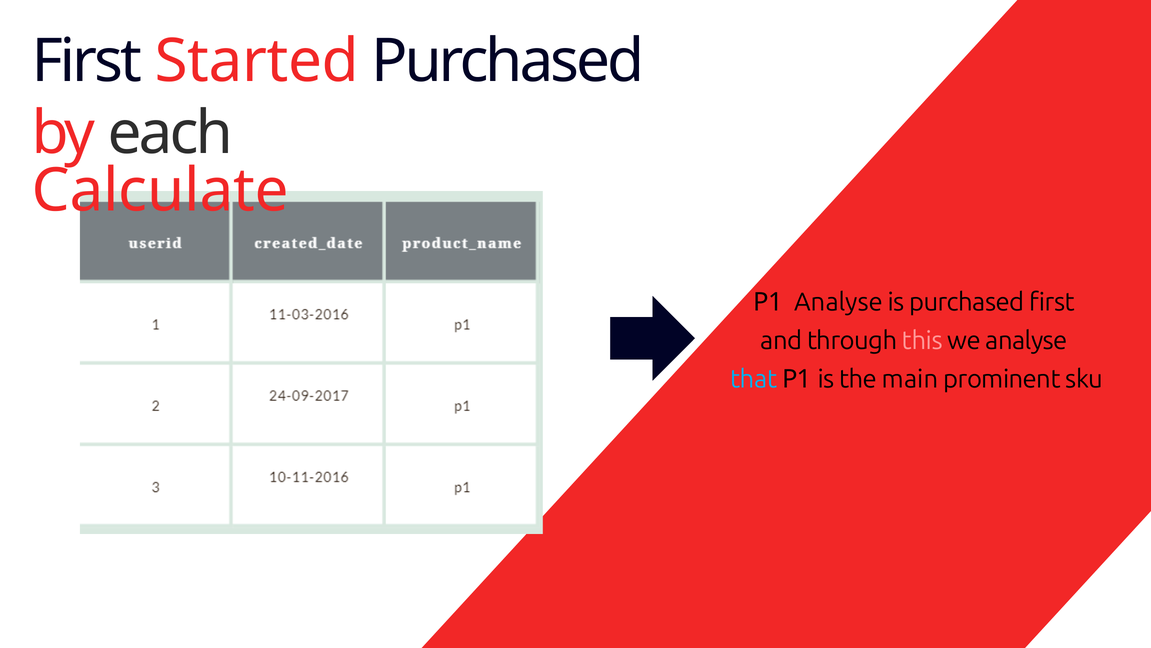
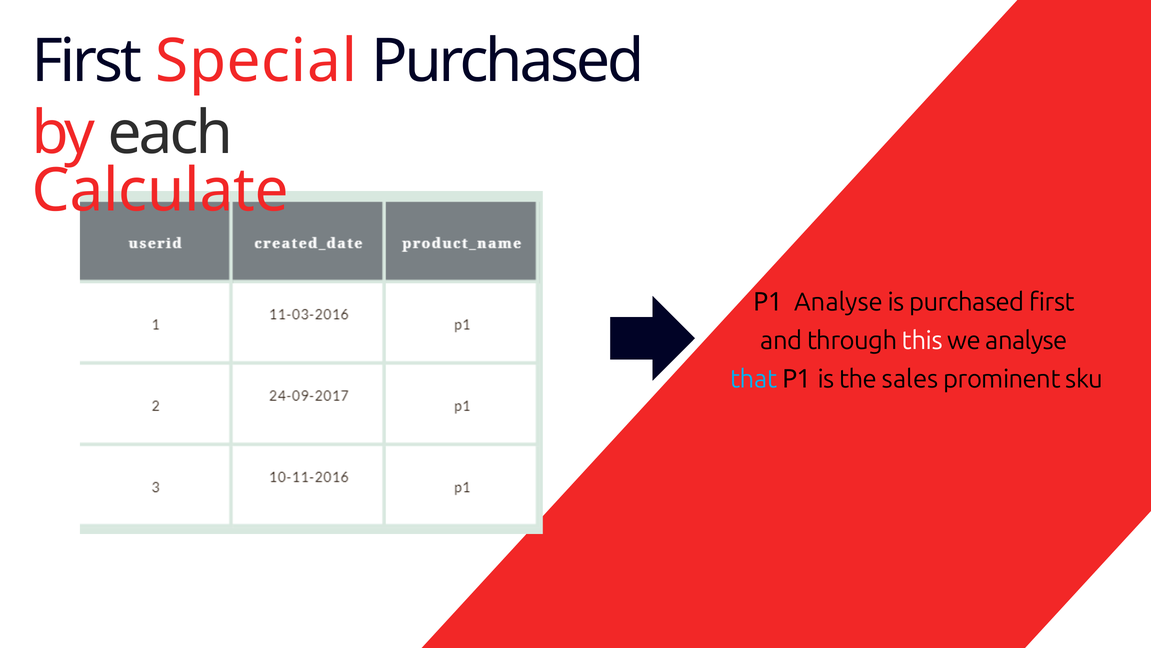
Started: Started -> Special
this colour: pink -> white
main: main -> sales
